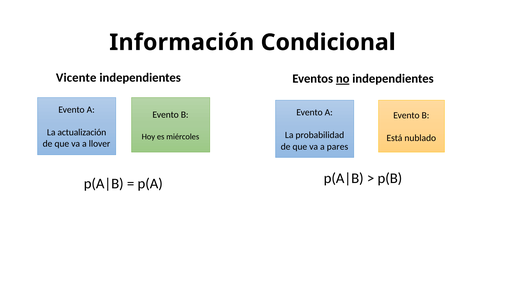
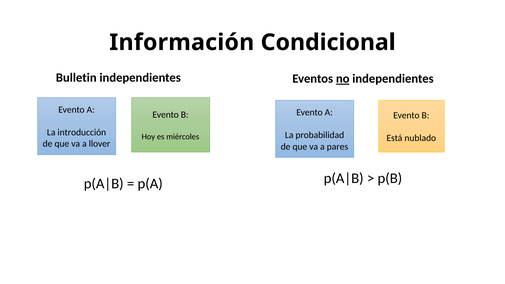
Vicente: Vicente -> Bulletin
actualización: actualización -> introducción
